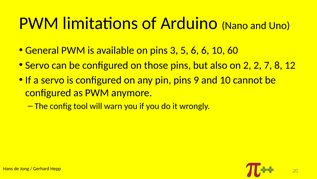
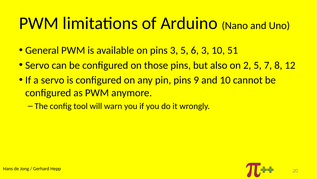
6 6: 6 -> 3
60: 60 -> 51
2 2: 2 -> 5
